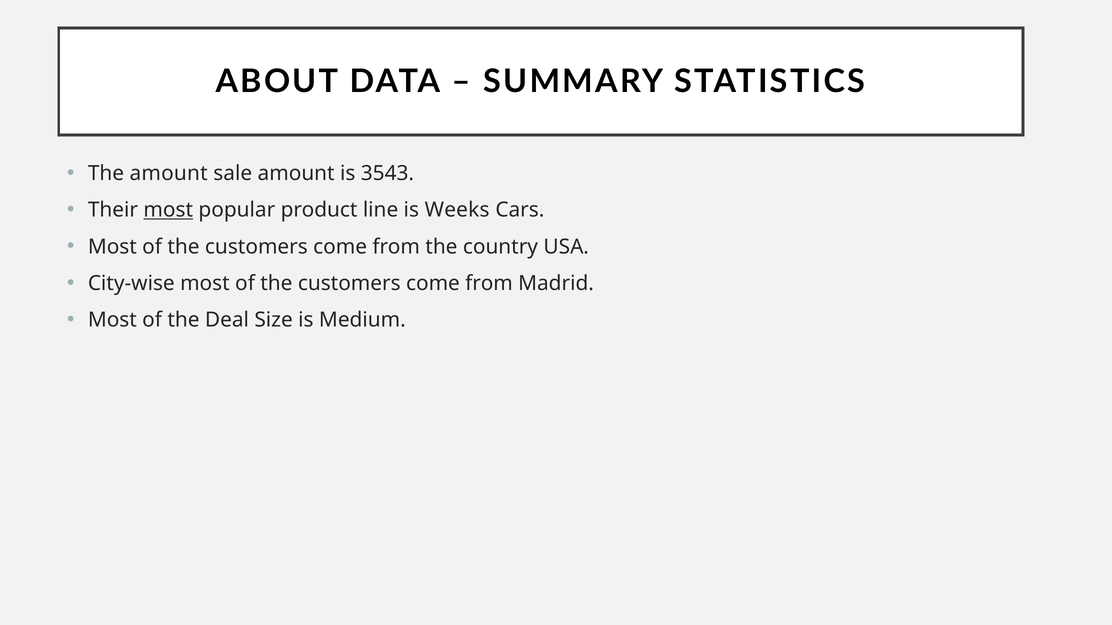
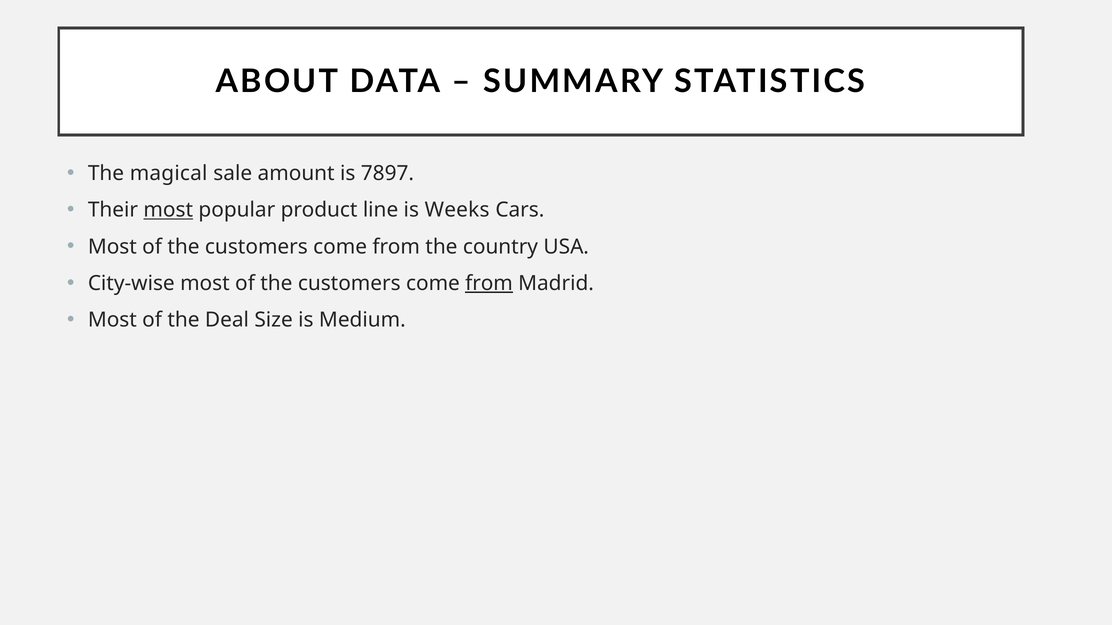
The amount: amount -> magical
3543: 3543 -> 7897
from at (489, 283) underline: none -> present
